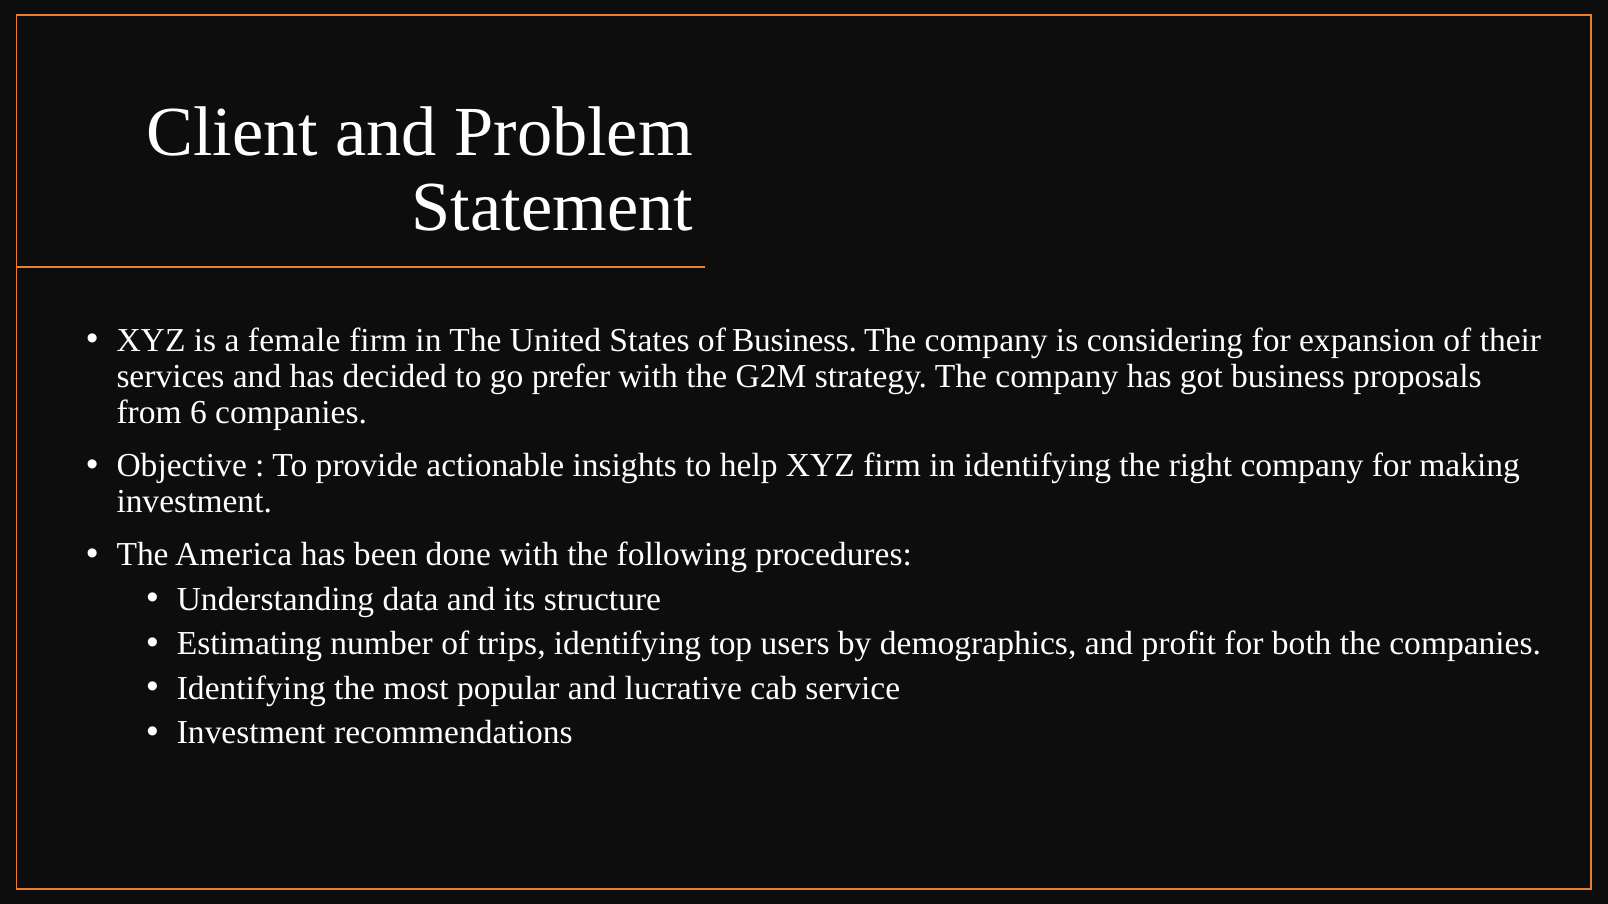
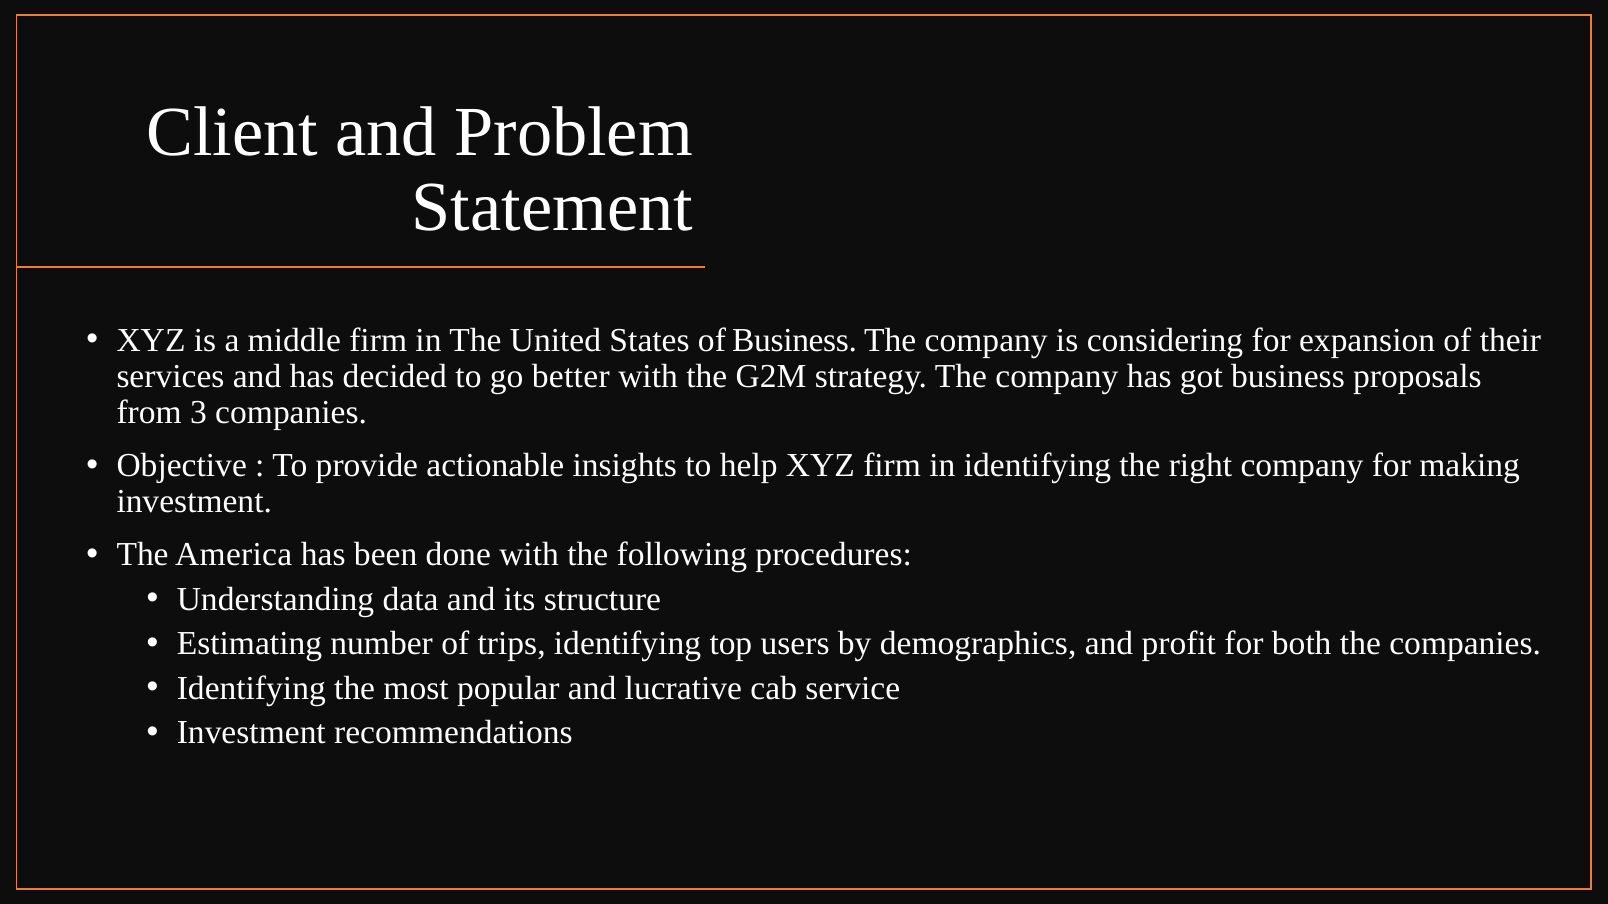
female: female -> middle
prefer: prefer -> better
6: 6 -> 3
